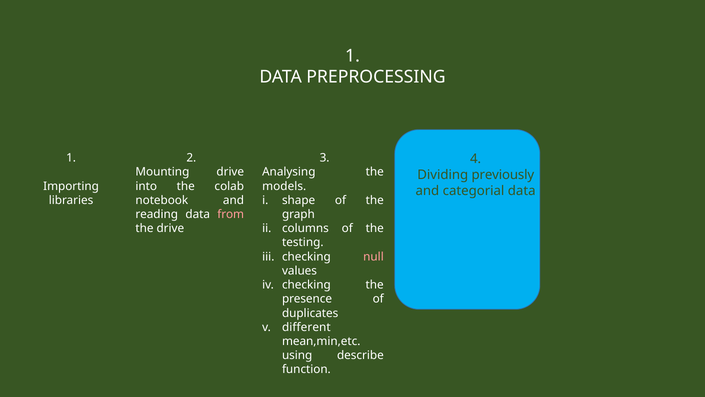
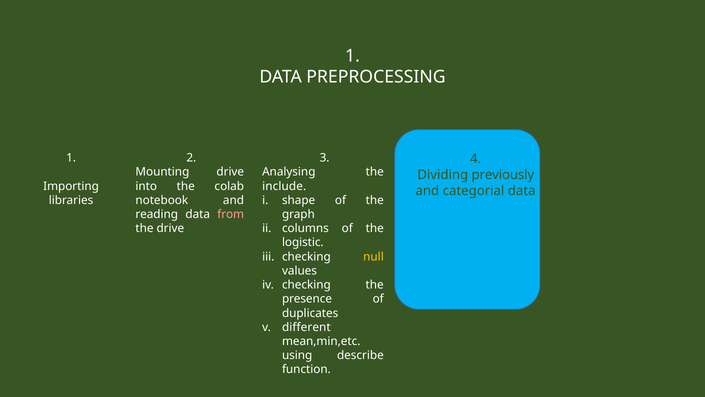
models: models -> include
testing: testing -> logistic
null colour: pink -> yellow
